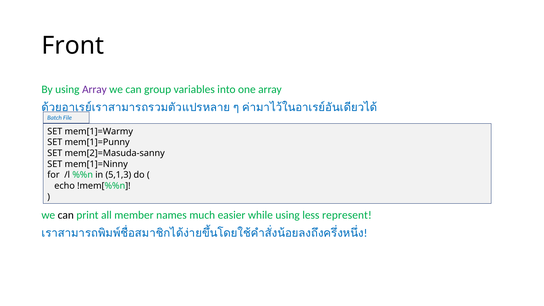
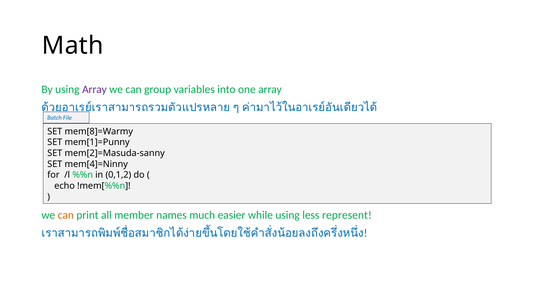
Front: Front -> Math
mem[1]=Warmy: mem[1]=Warmy -> mem[8]=Warmy
mem[1]=Ninny: mem[1]=Ninny -> mem[4]=Ninny
5,1,3: 5,1,3 -> 0,1,2
can at (66, 215) colour: black -> orange
